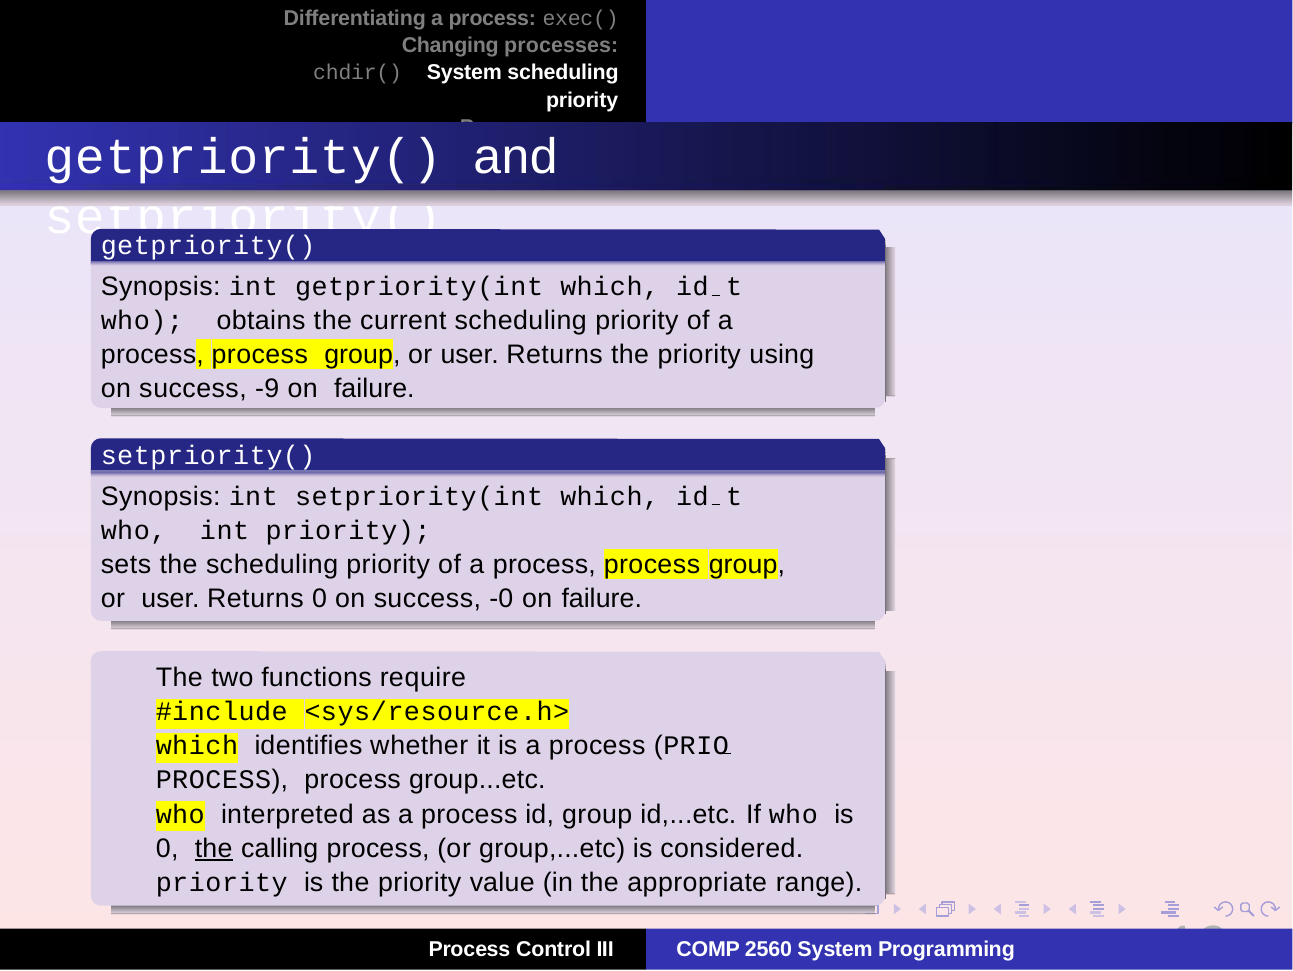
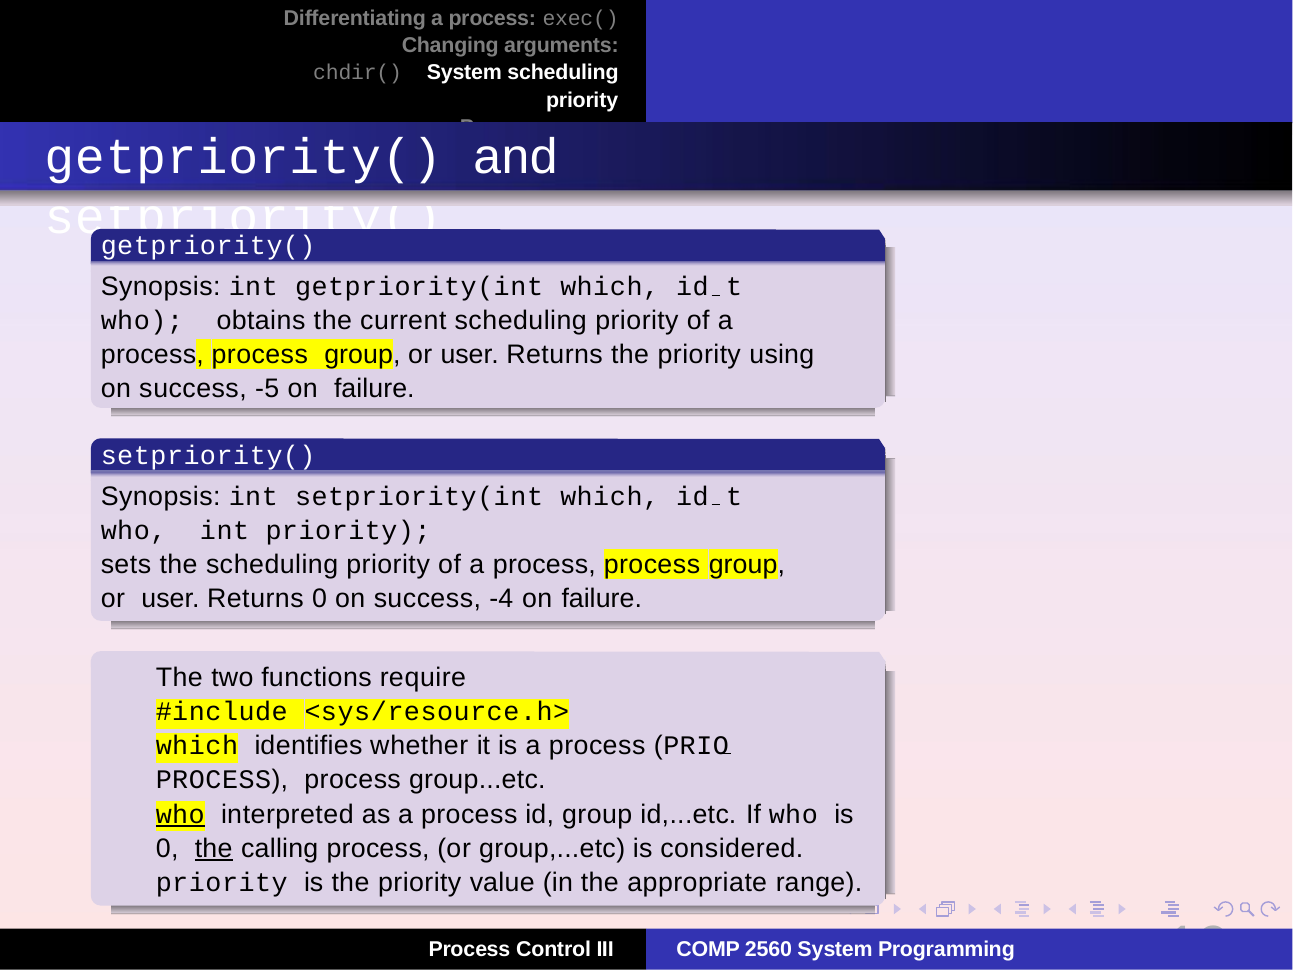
processes: processes -> arguments
-9: -9 -> -5
-0: -0 -> -4
who at (180, 814) underline: none -> present
